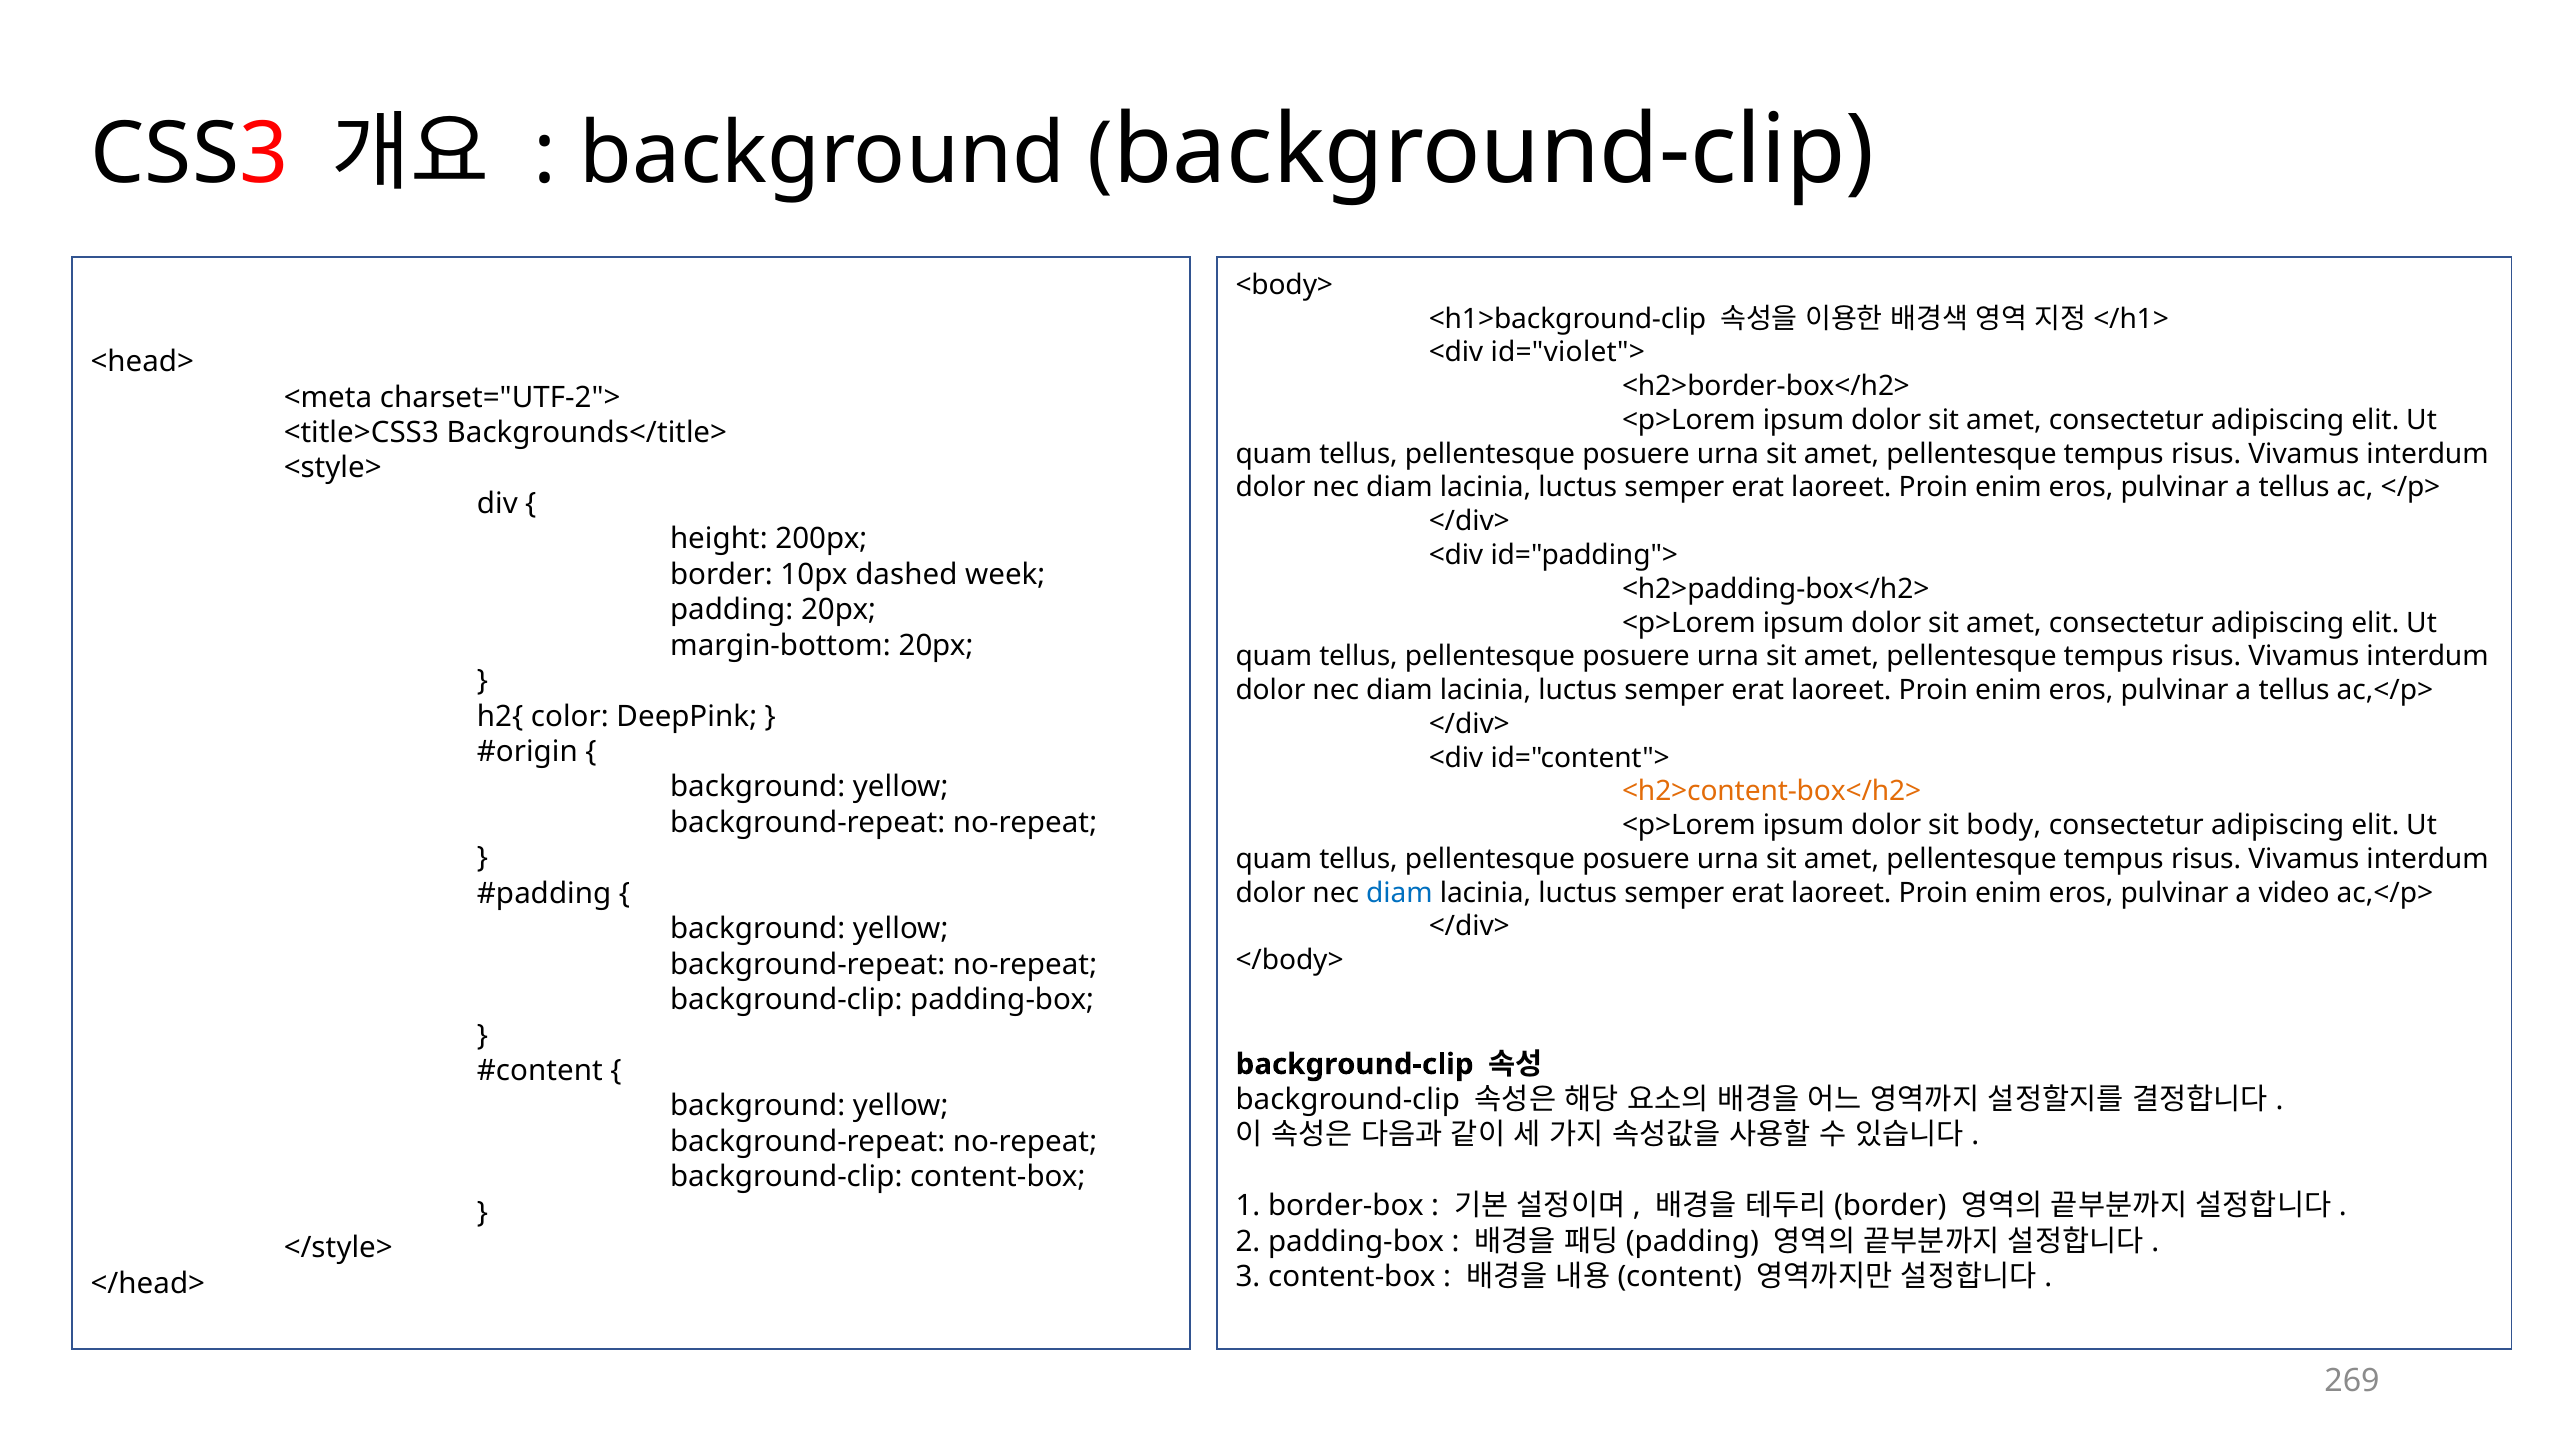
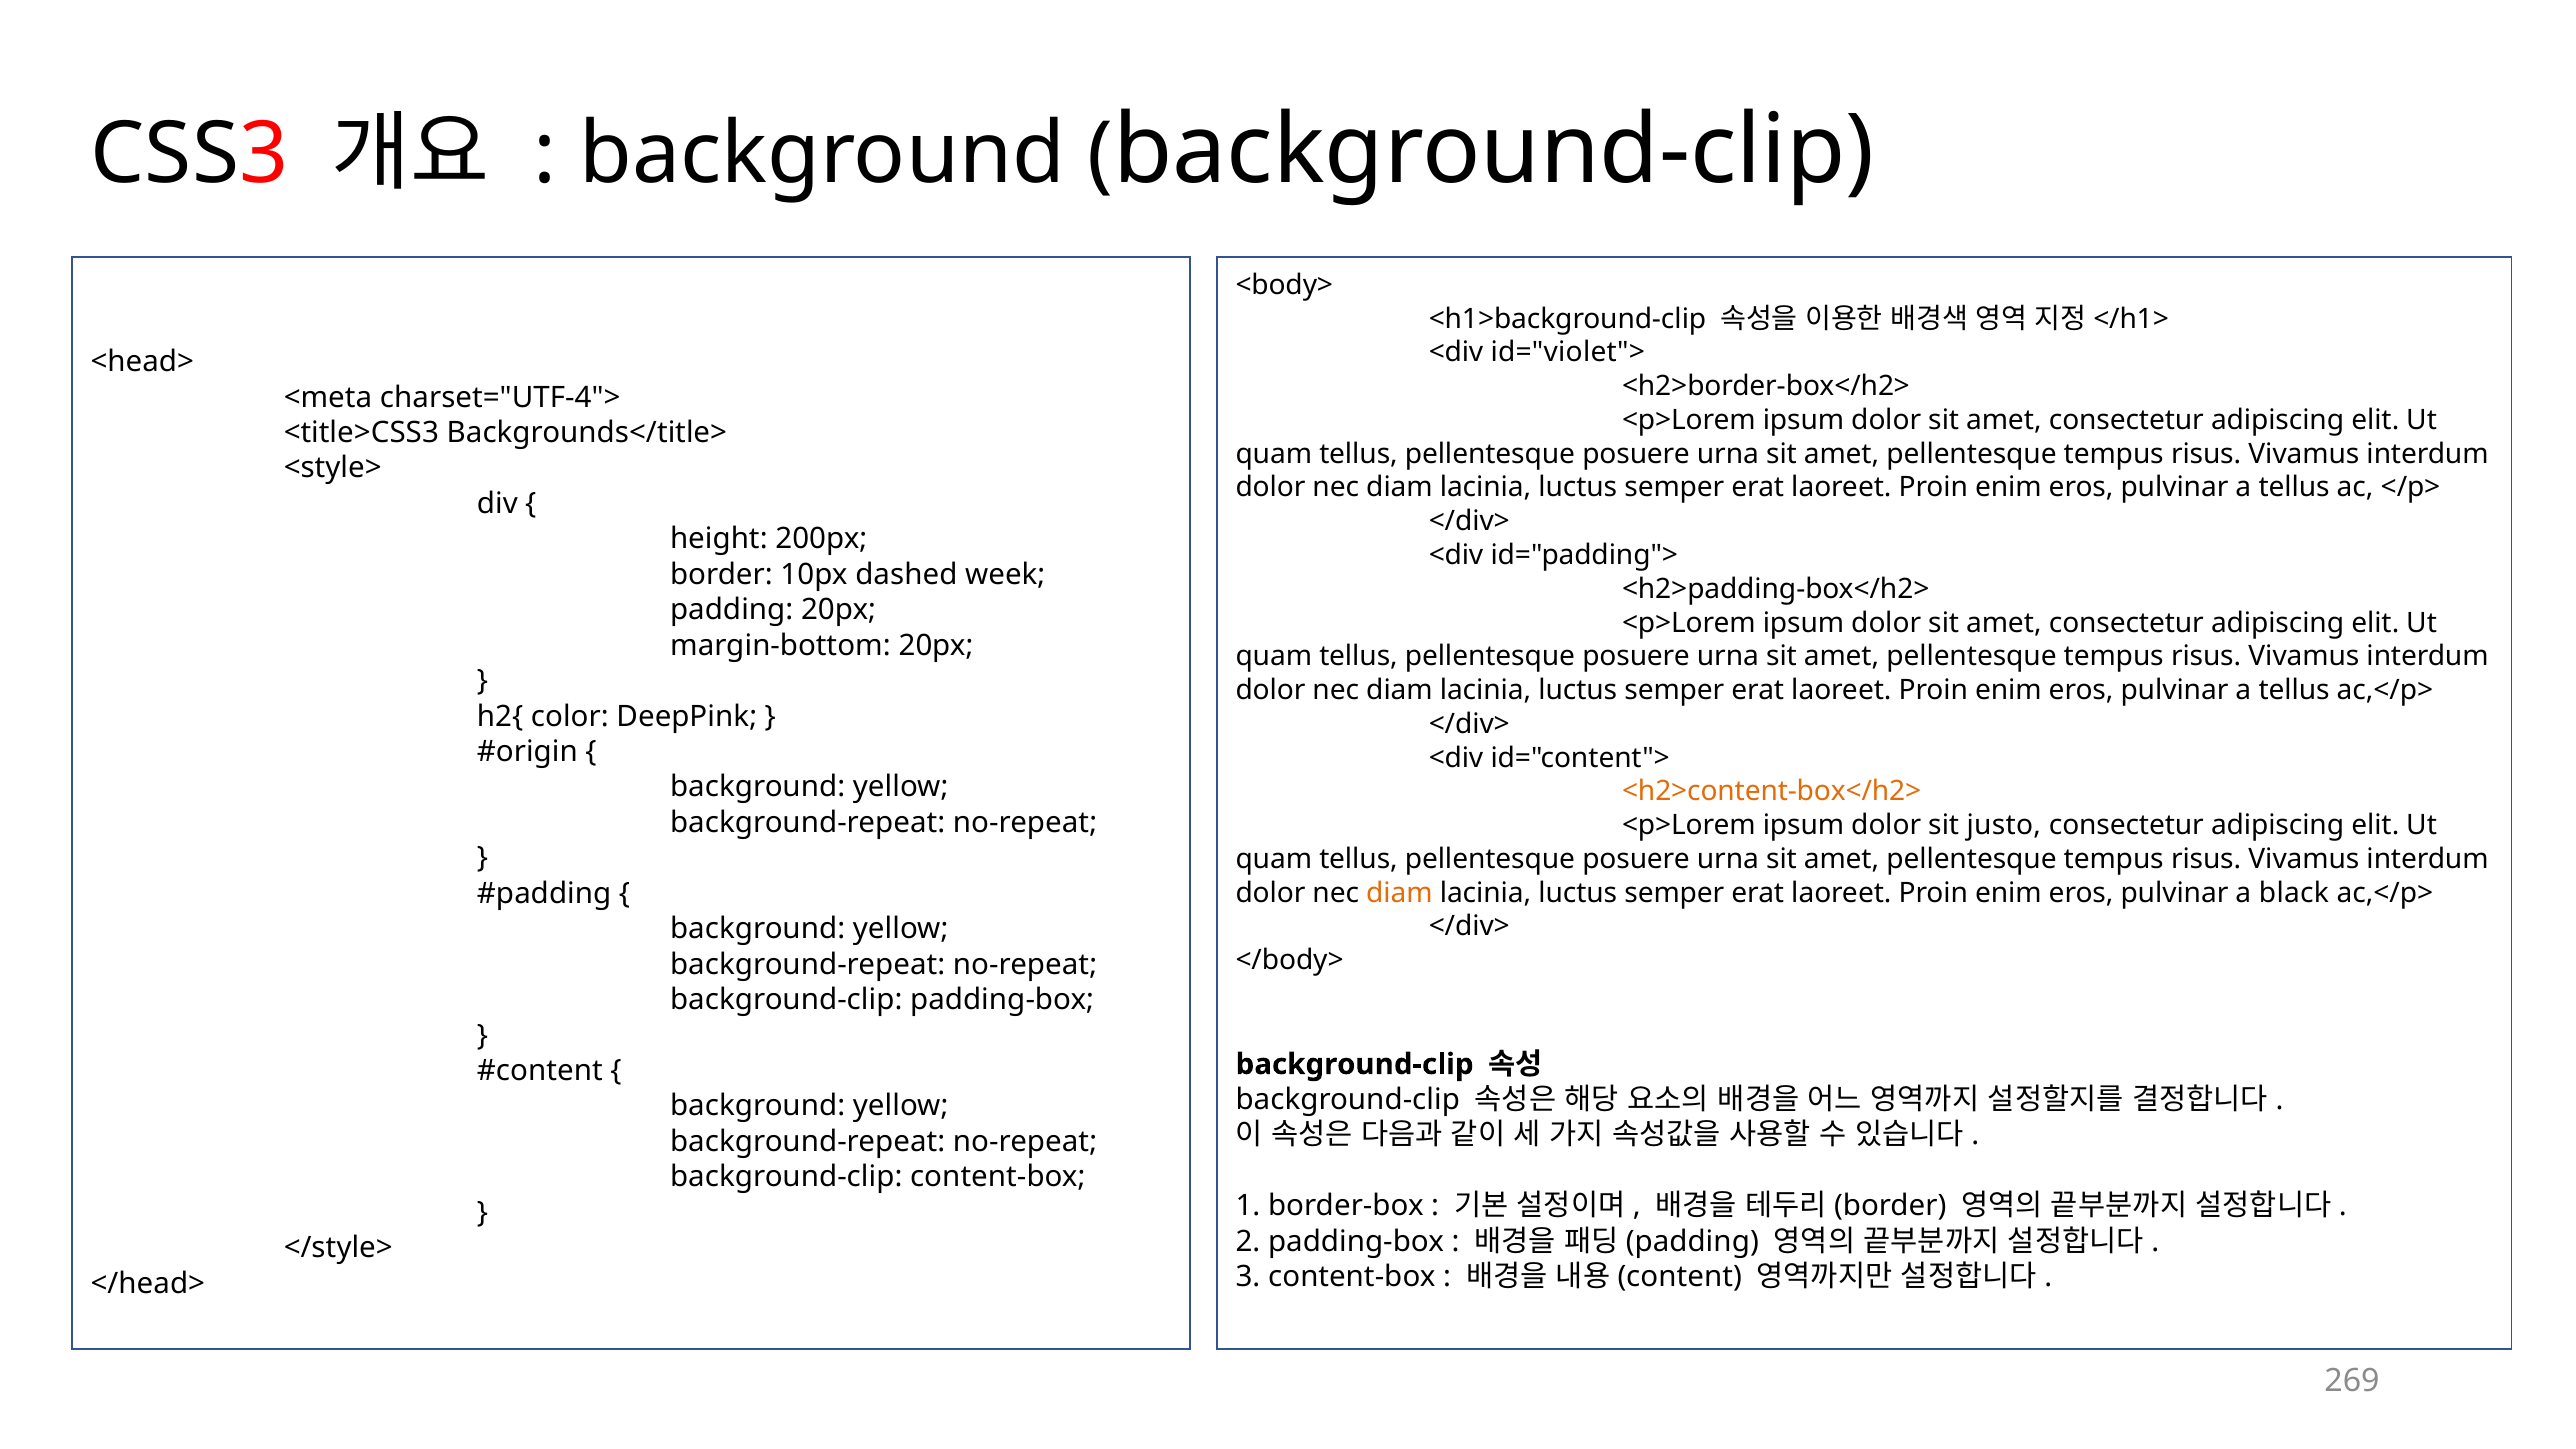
charset="UTF-2">: charset="UTF-2"> -> charset="UTF-4">
body: body -> justo
diam at (1399, 893) colour: blue -> orange
video: video -> black
